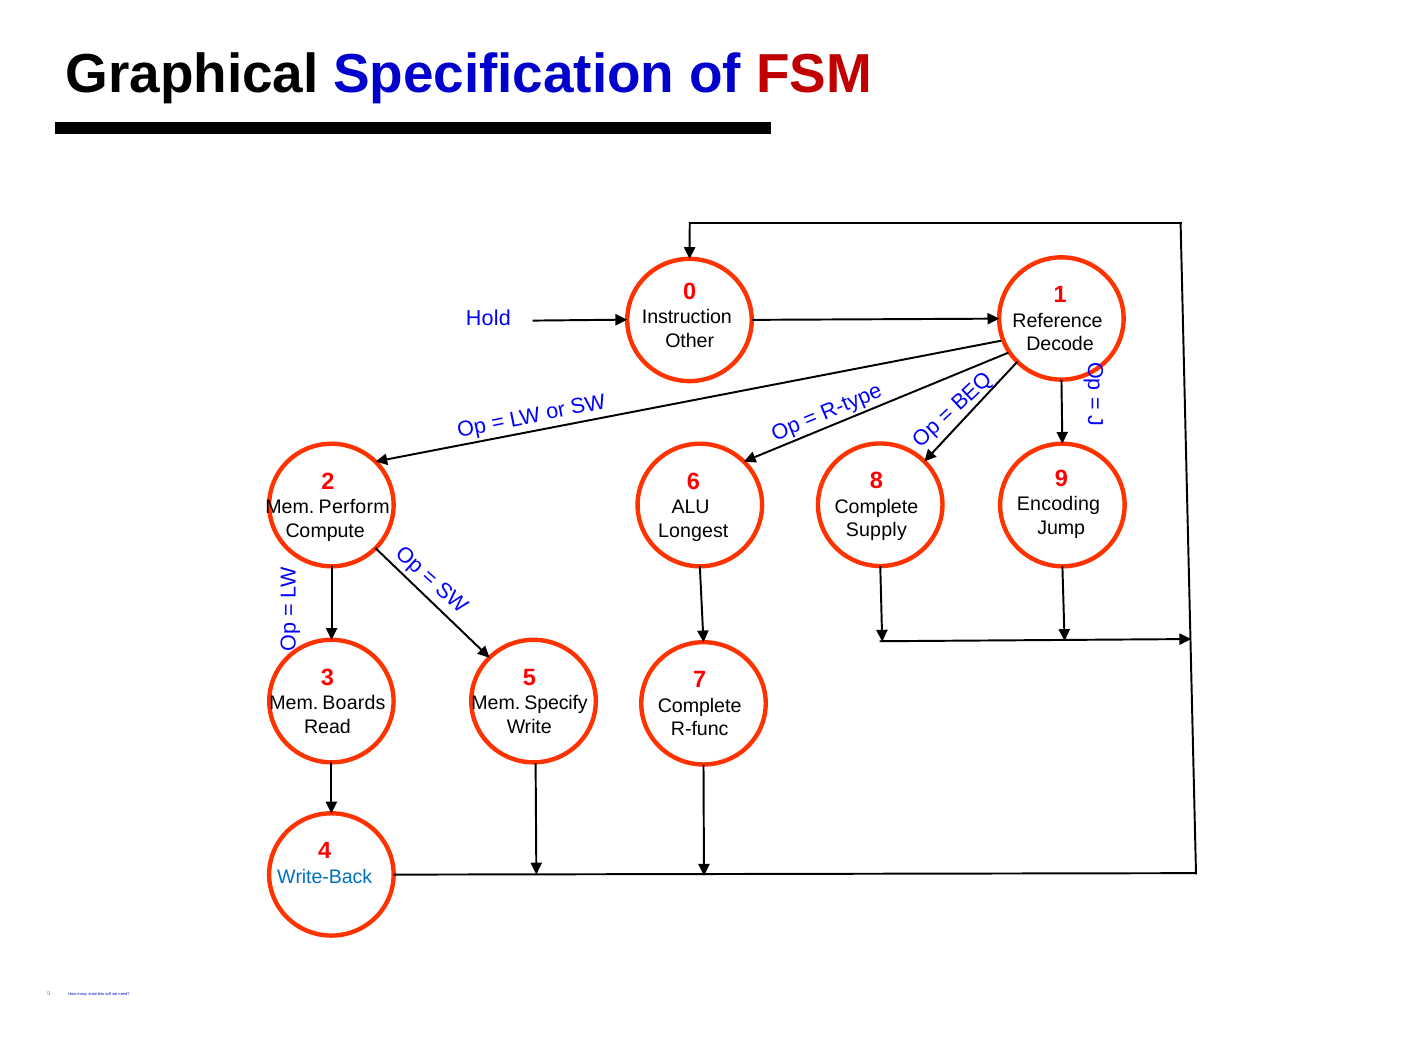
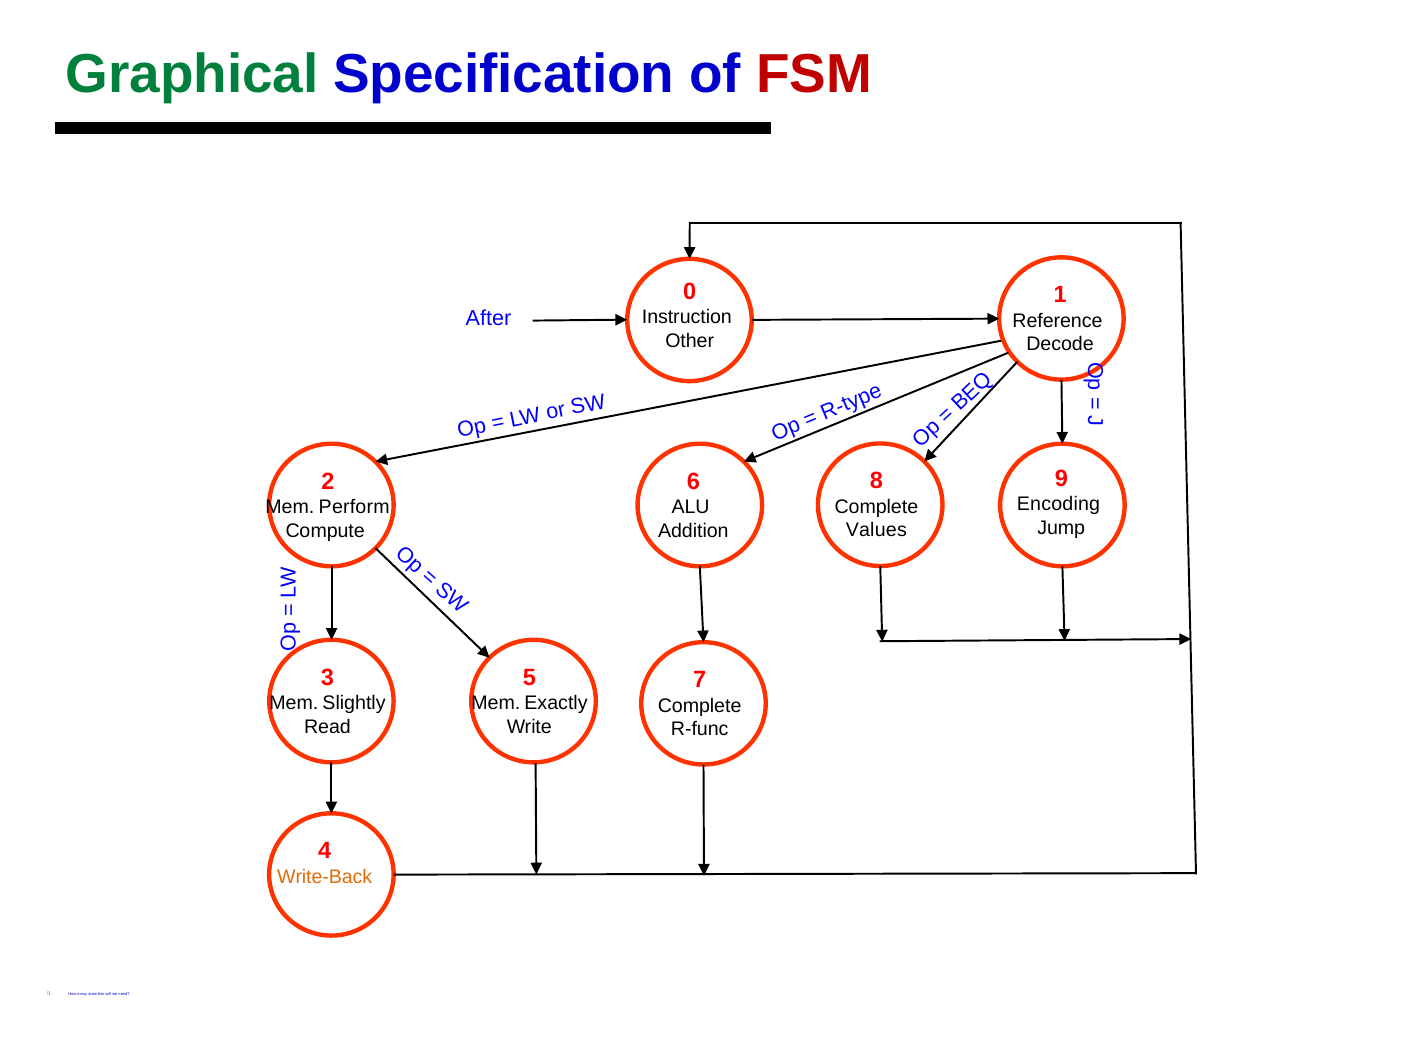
Graphical colour: black -> green
Hold: Hold -> After
Supply: Supply -> Values
Longest: Longest -> Addition
Boards: Boards -> Slightly
Specify: Specify -> Exactly
Write-Back colour: blue -> orange
